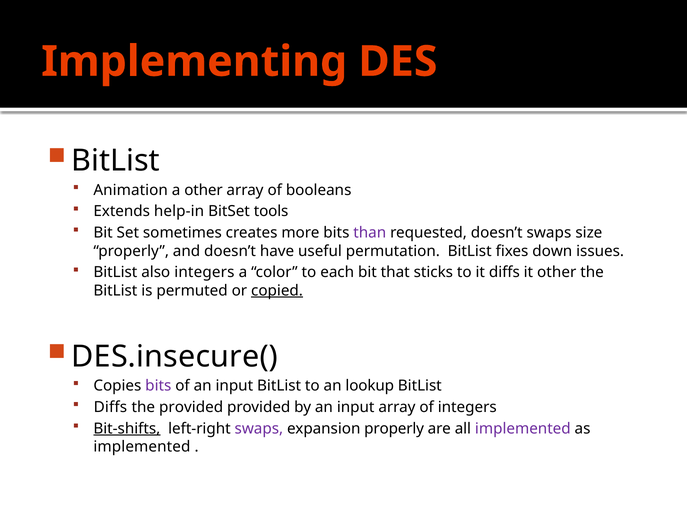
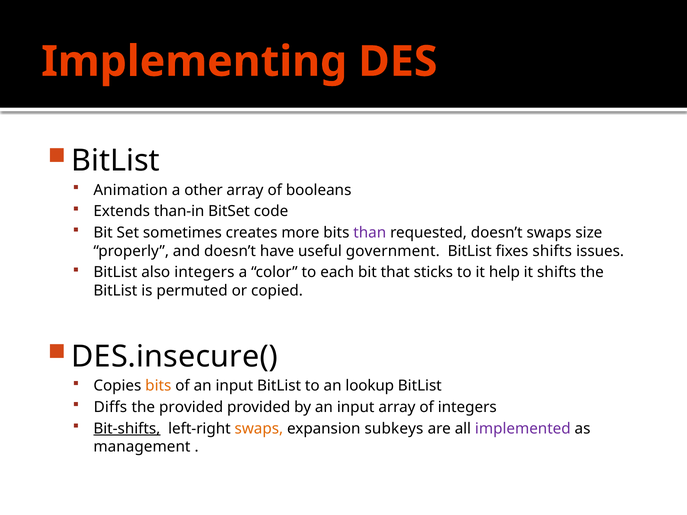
help-in: help-in -> than-in
tools: tools -> code
permutation: permutation -> government
fixes down: down -> shifts
it diffs: diffs -> help
it other: other -> shifts
copied underline: present -> none
bits at (158, 386) colour: purple -> orange
swaps at (259, 429) colour: purple -> orange
expansion properly: properly -> subkeys
implemented at (142, 447): implemented -> management
